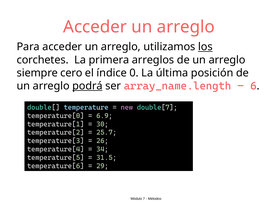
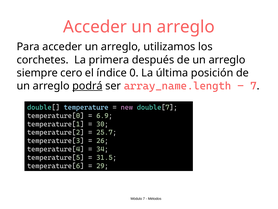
los underline: present -> none
arreglos: arreglos -> después
6 at (253, 86): 6 -> 7
